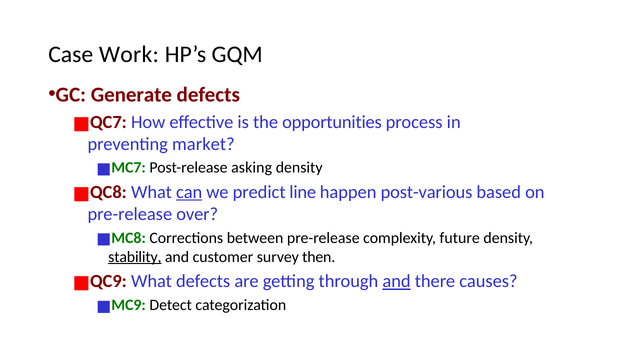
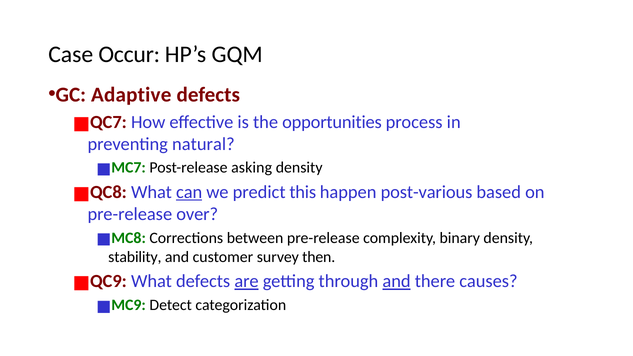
Work: Work -> Occur
Generate: Generate -> Adaptive
market: market -> natural
line: line -> this
future: future -> binary
stability underline: present -> none
are underline: none -> present
